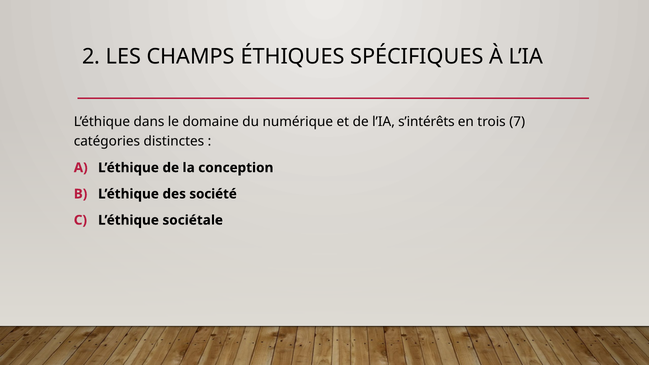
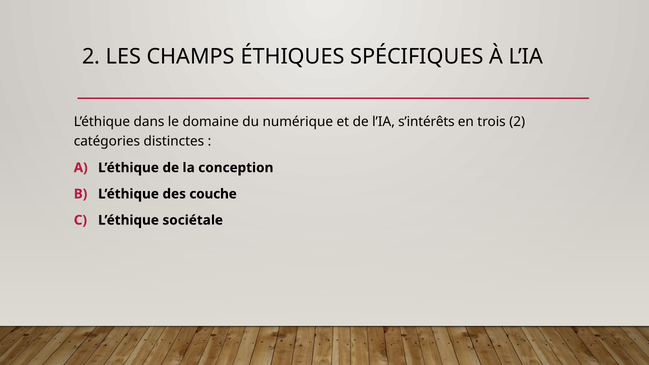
trois 7: 7 -> 2
société: société -> couche
